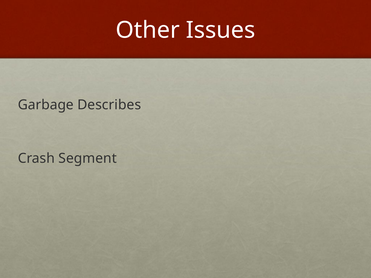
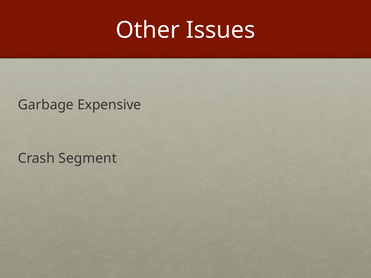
Describes: Describes -> Expensive
